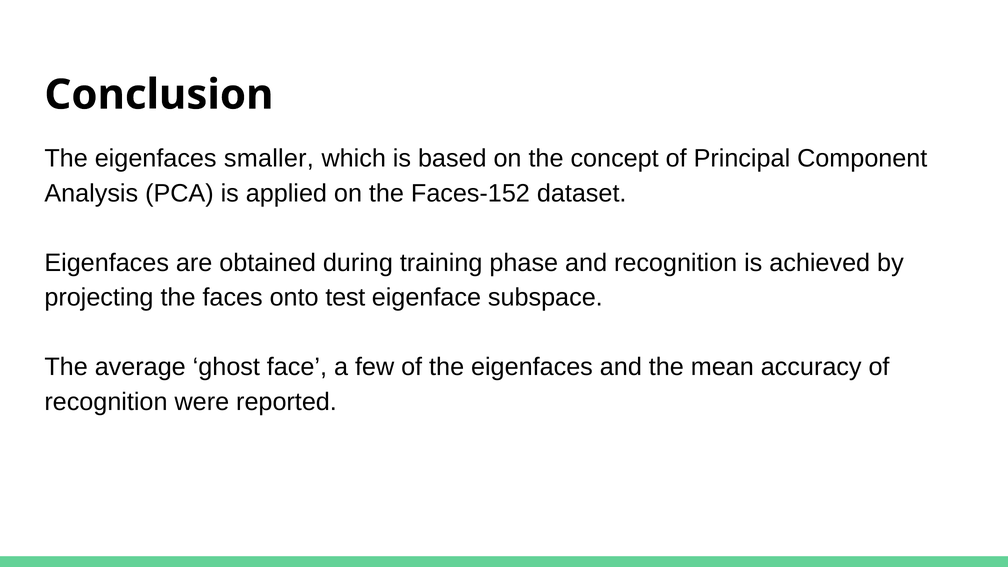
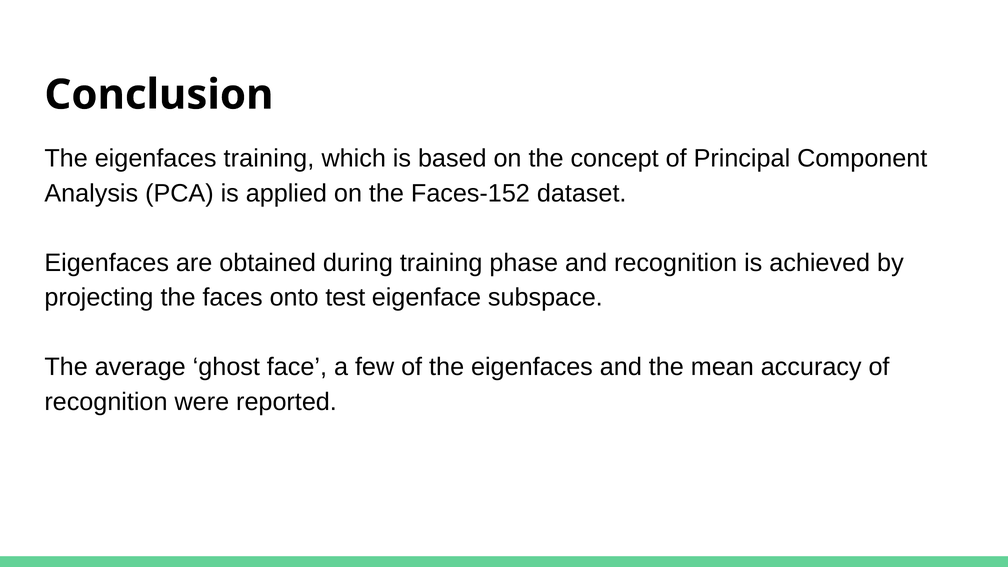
eigenfaces smaller: smaller -> training
